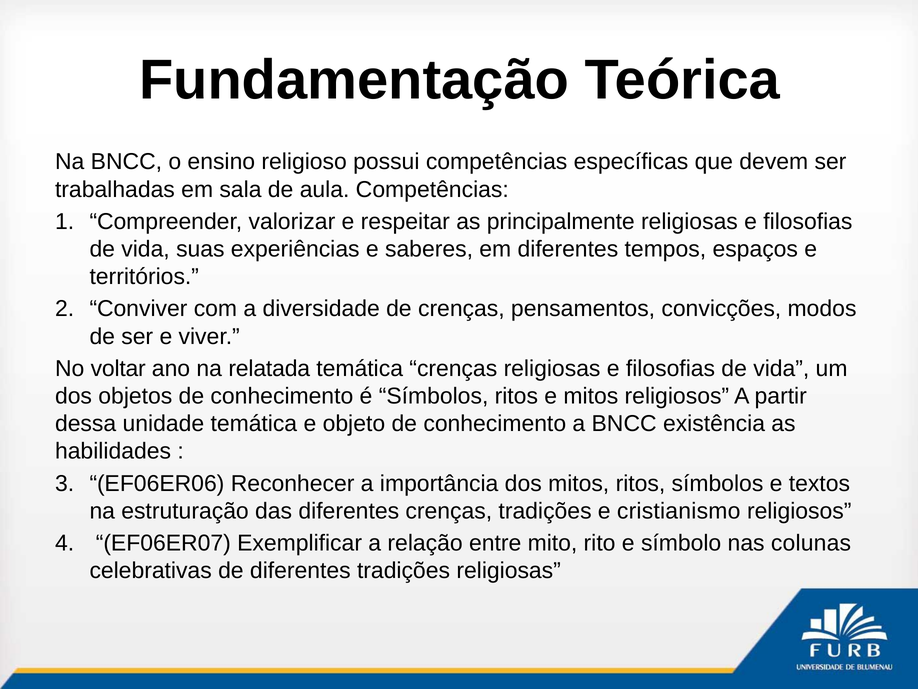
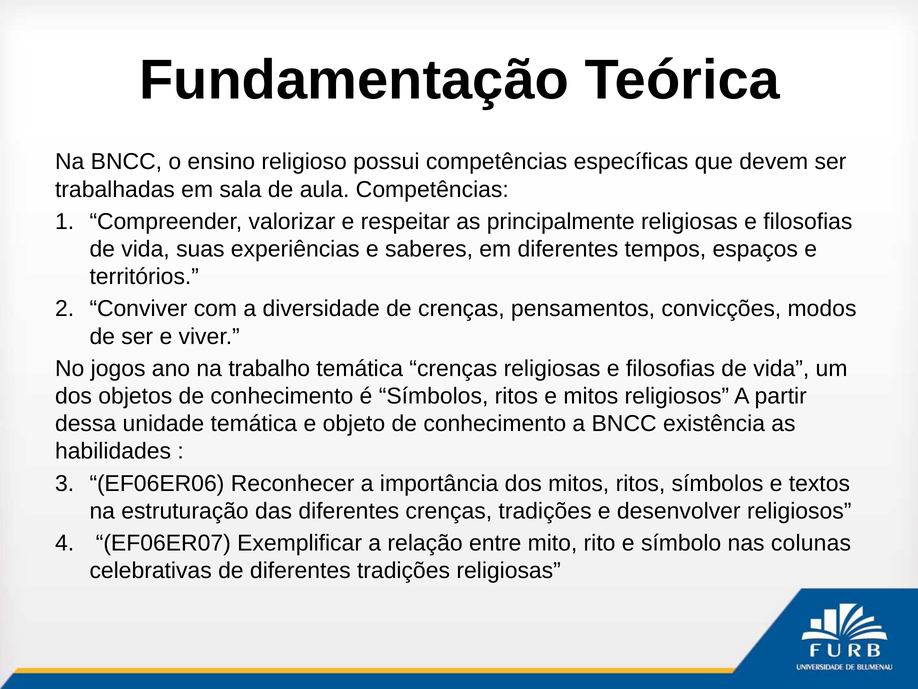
voltar: voltar -> jogos
relatada: relatada -> trabalho
cristianismo: cristianismo -> desenvolver
